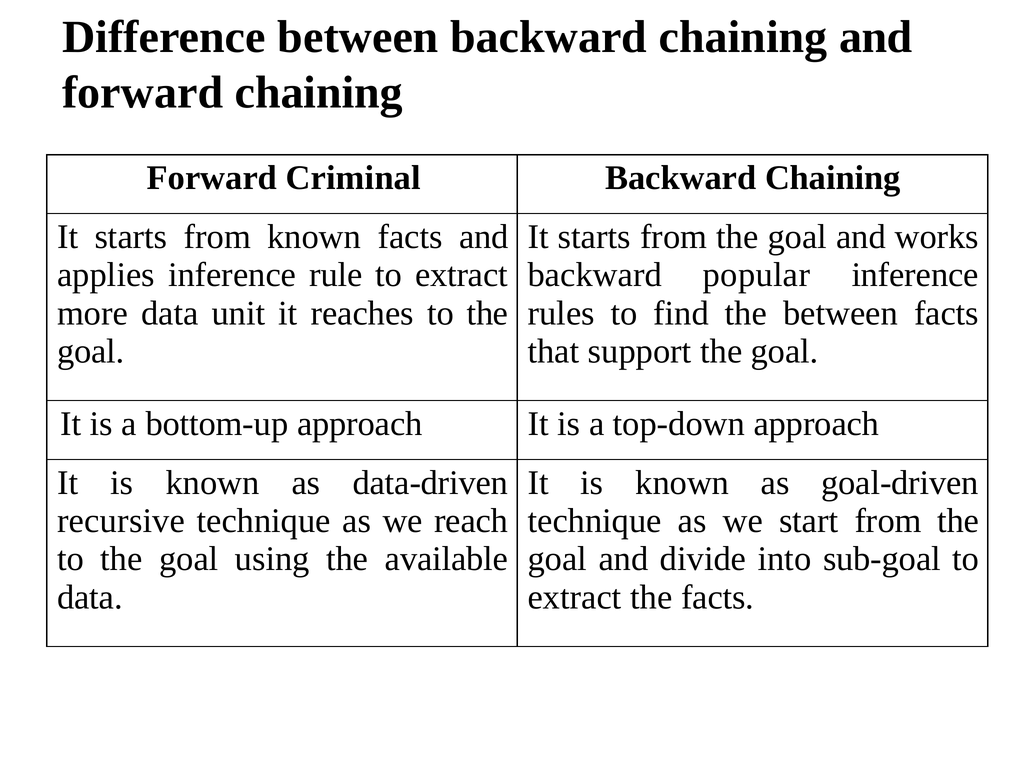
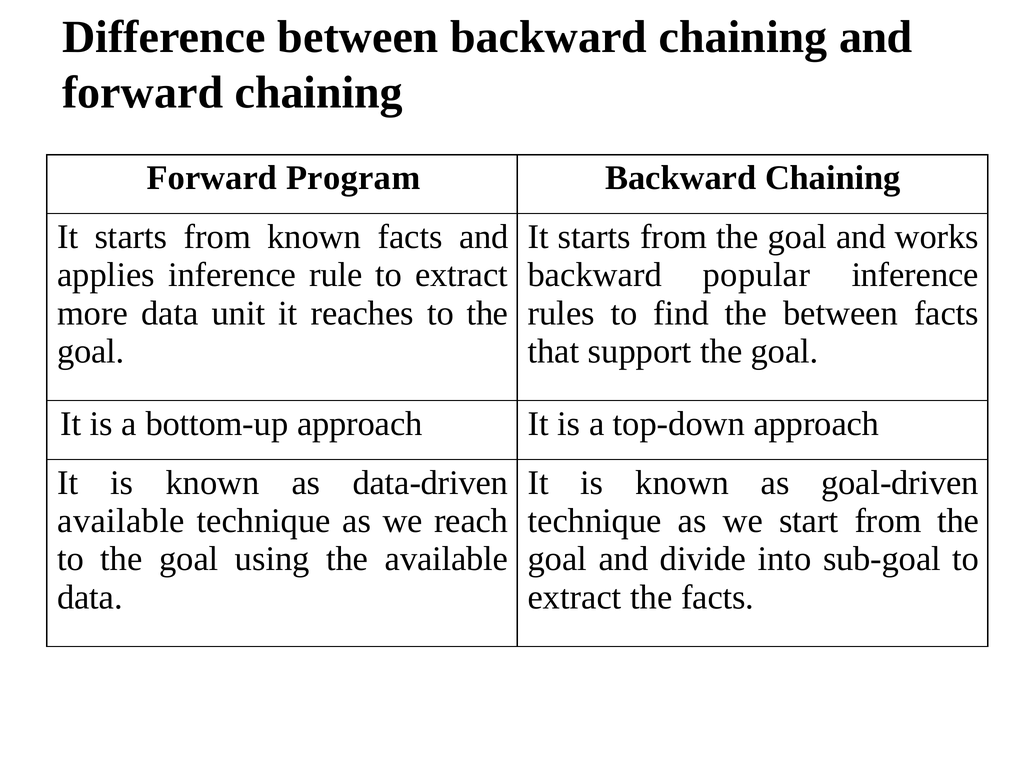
Criminal: Criminal -> Program
recursive at (121, 521): recursive -> available
